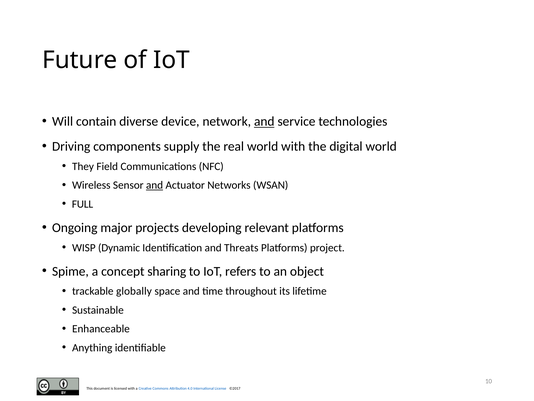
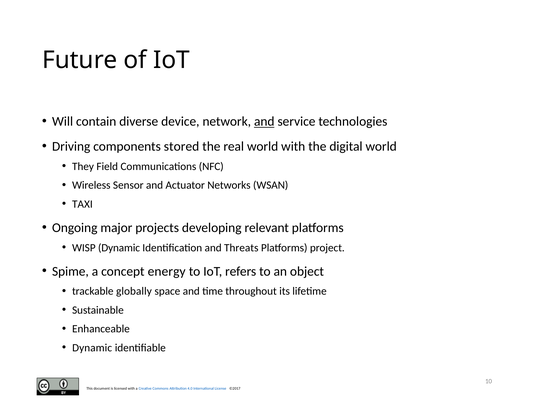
supply: supply -> stored
and at (155, 185) underline: present -> none
FULL: FULL -> TAXI
sharing: sharing -> energy
Anything at (92, 347): Anything -> Dynamic
